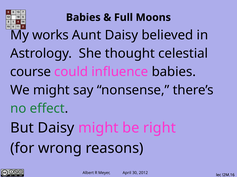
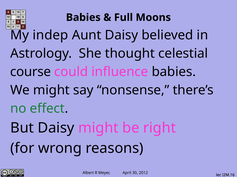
works: works -> indep
